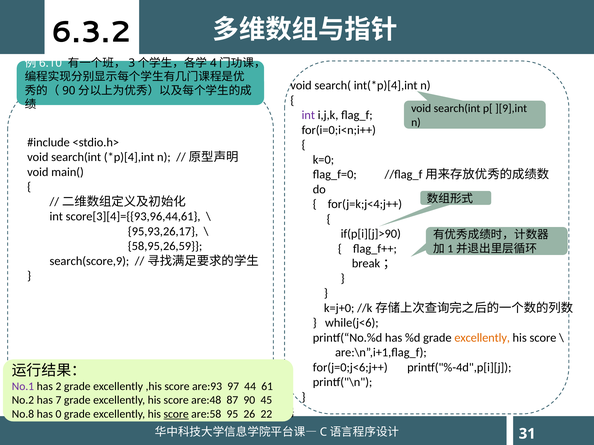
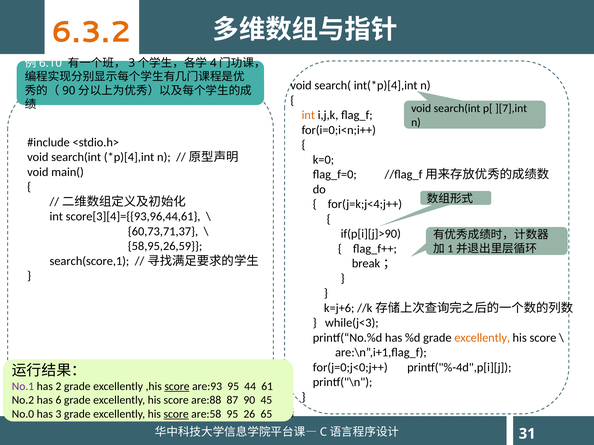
6.3.2 colour: black -> orange
][9],int: ][9],int -> ][7],int
int at (308, 115) colour: purple -> orange
95,93,26,17: 95,93,26,17 -> 60,73,71,37
search(score,9: search(score,9 -> search(score,1
k=j+0: k=j+0 -> k=j+6
while(j<6: while(j<6 -> while(j<3
for(j=0;j<6;j++: for(j=0;j<6;j++ -> for(j=0;j<0;j++
score at (177, 387) underline: none -> present
are:93 97: 97 -> 95
7: 7 -> 6
are:48: are:48 -> are:88
No.8: No.8 -> No.0
0: 0 -> 3
22: 22 -> 65
